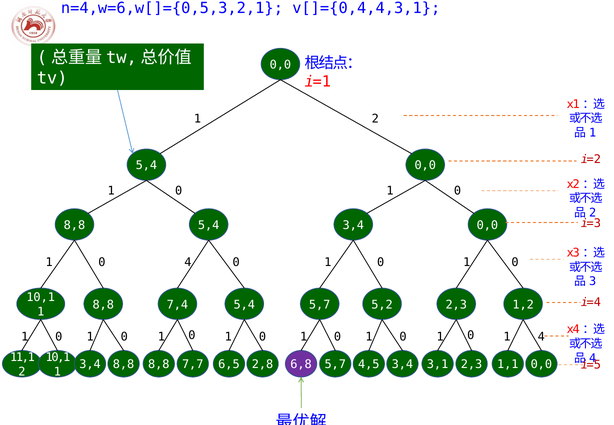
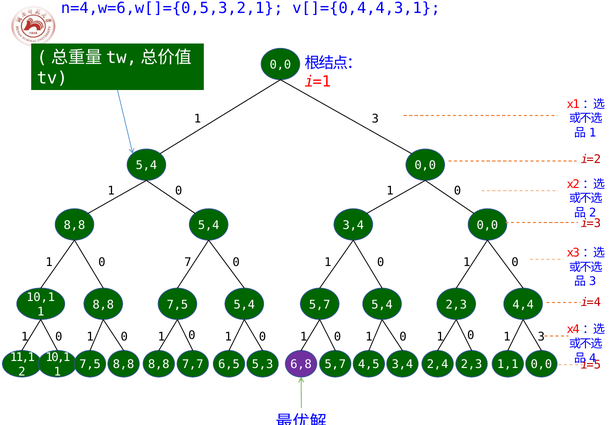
2 at (375, 119): 2 -> 3
0 4: 4 -> 7
7,4 at (177, 305): 7,4 -> 7,5
5,2 at (382, 305): 5,2 -> 5,4
1,2: 1,2 -> 4,4
4 at (541, 337): 4 -> 3
3,4 at (90, 365): 3,4 -> 7,5
2,8: 2,8 -> 5,3
3,1: 3,1 -> 2,4
